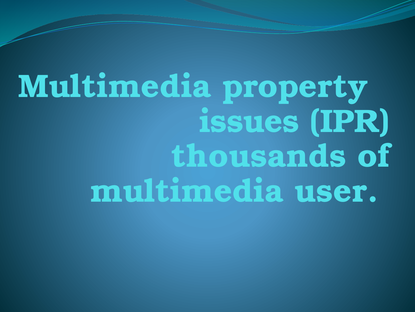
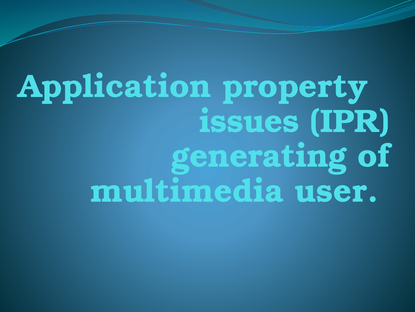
Multimedia at (115, 86): Multimedia -> Application
thousands: thousands -> generating
